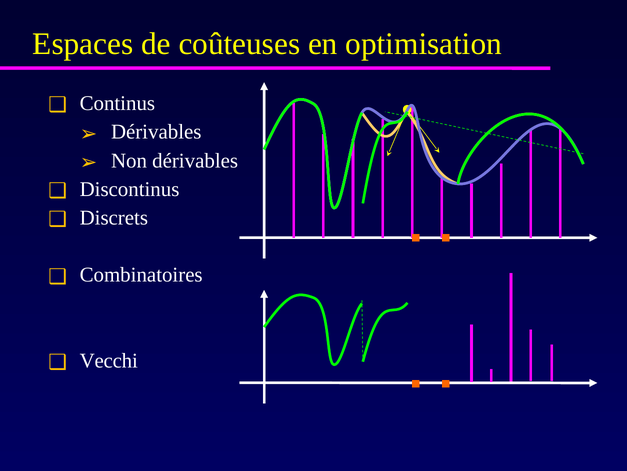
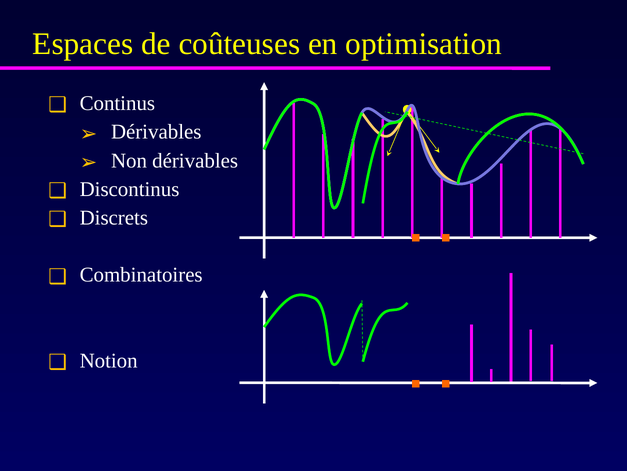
Vecchi: Vecchi -> Notion
